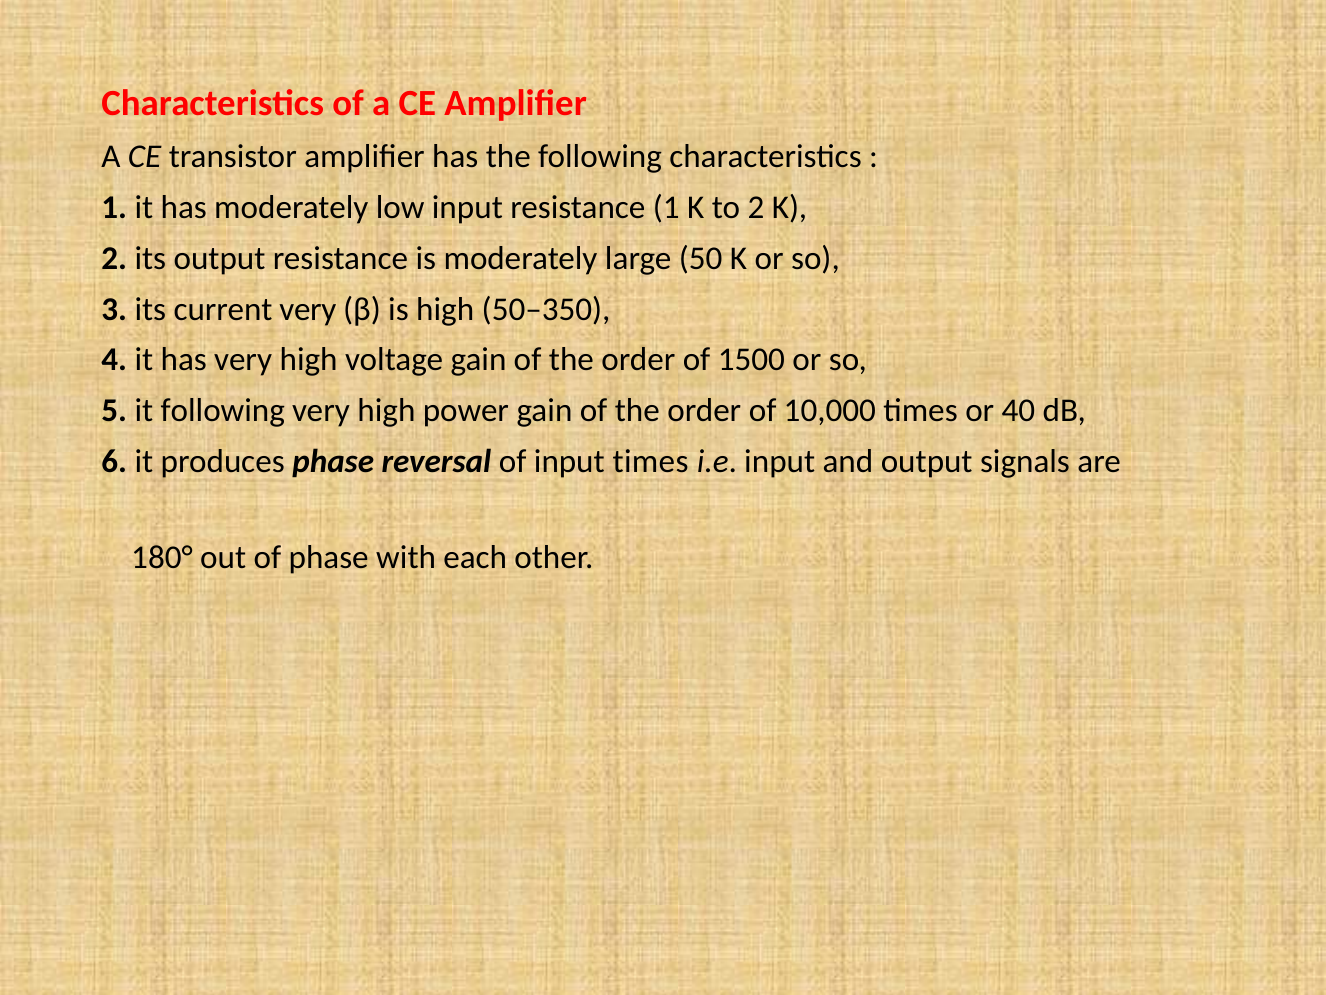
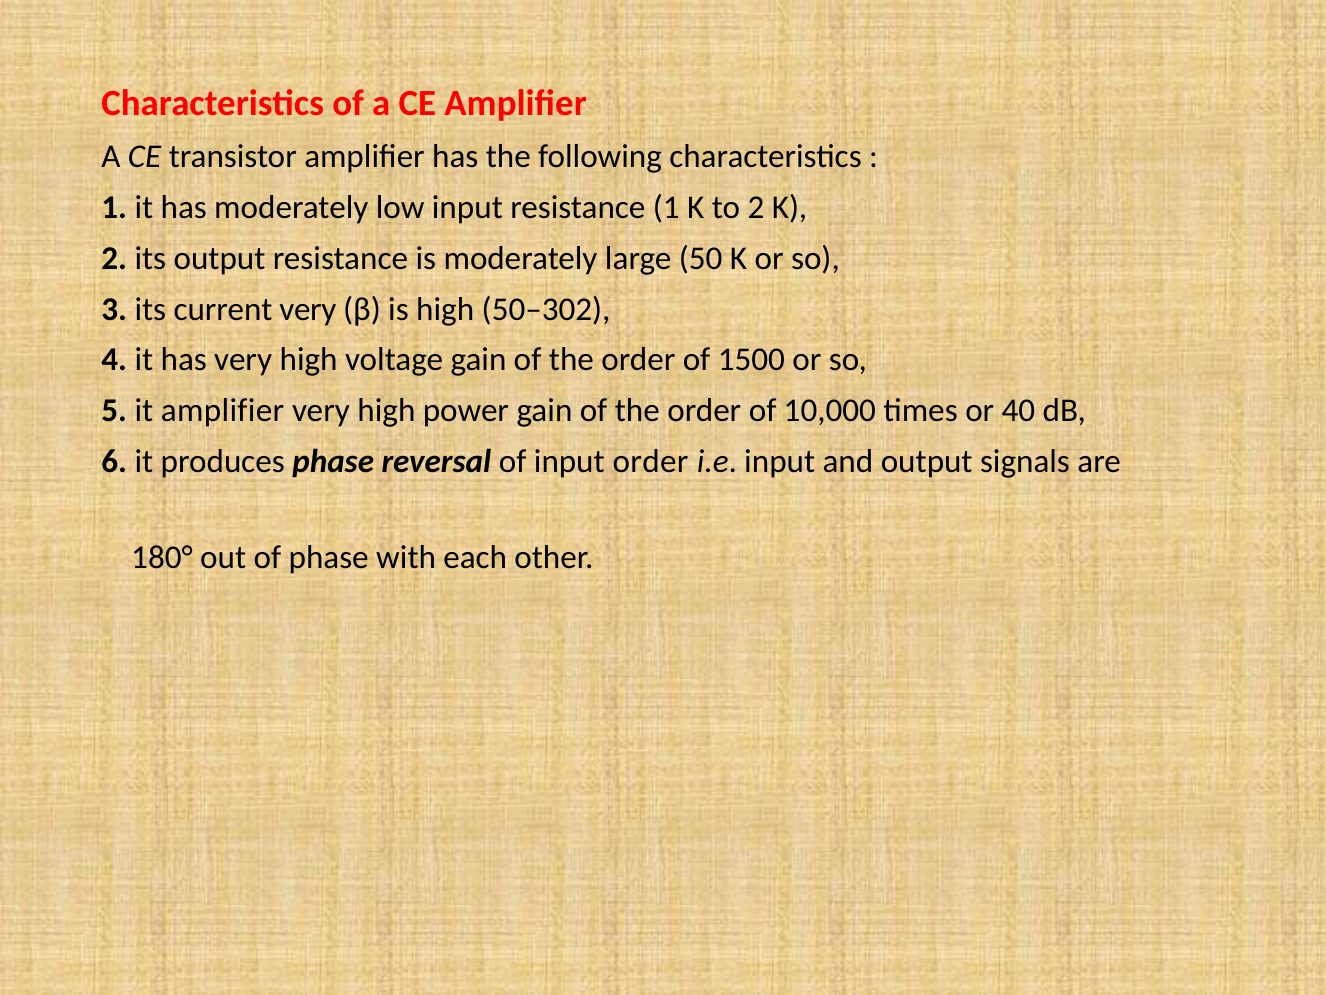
50–350: 50–350 -> 50–302
it following: following -> amplifier
input times: times -> order
